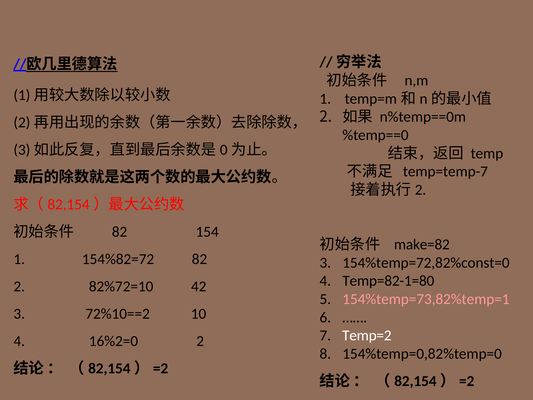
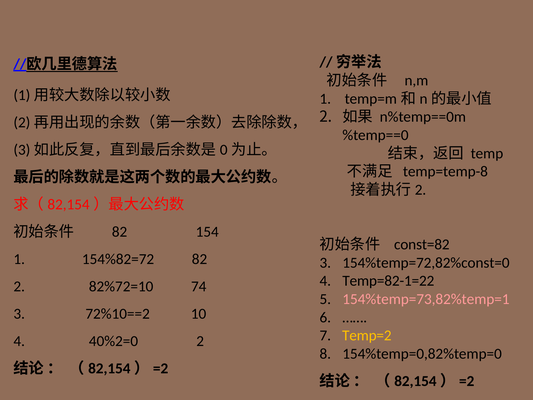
temp=temp-7: temp=temp-7 -> temp=temp-8
make=82: make=82 -> const=82
Temp=82-1=80: Temp=82-1=80 -> Temp=82-1=22
42: 42 -> 74
Temp=2 colour: white -> yellow
16%2=0: 16%2=0 -> 40%2=0
